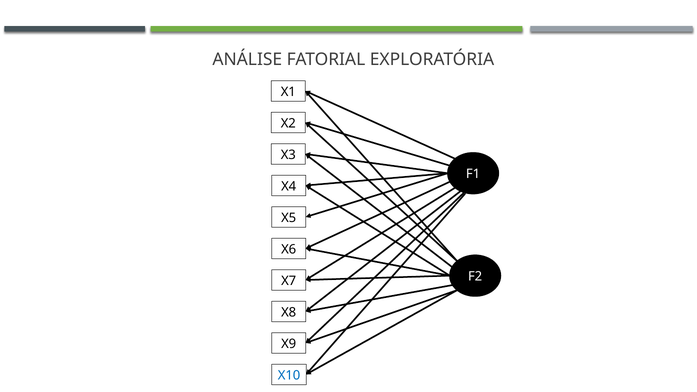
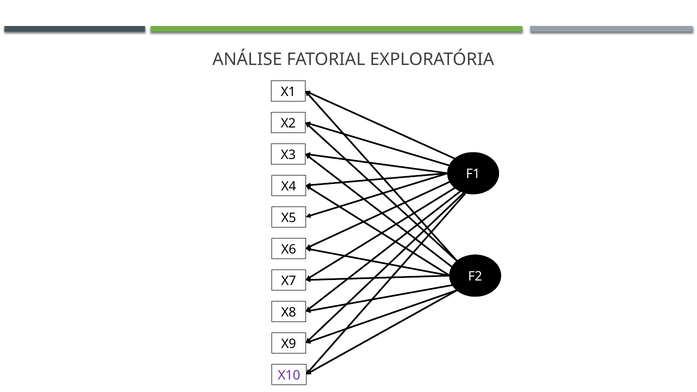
X10 colour: blue -> purple
